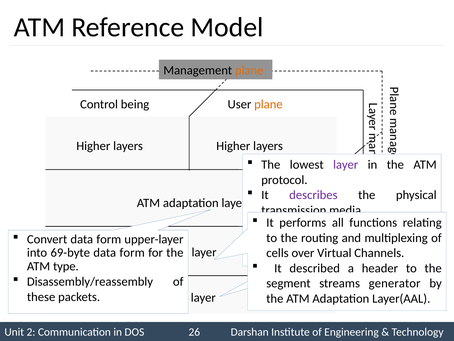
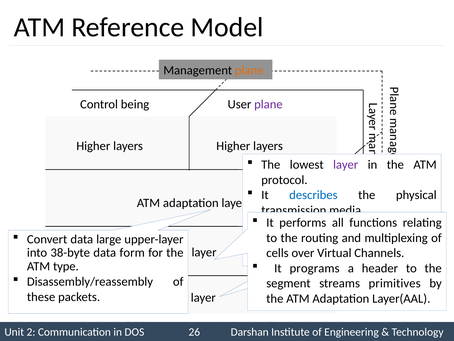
plane at (268, 104) colour: orange -> purple
describes colour: purple -> blue
Convert data form: form -> large
69-byte: 69-byte -> 38-byte
described: described -> programs
generator: generator -> primitives
